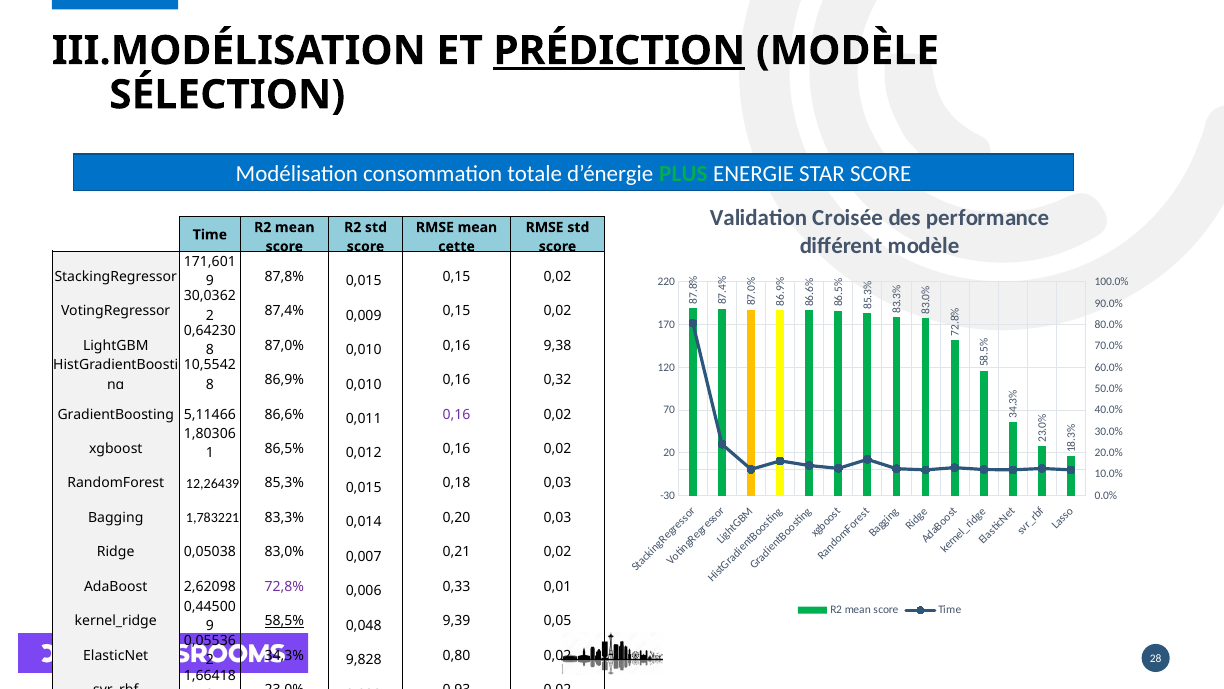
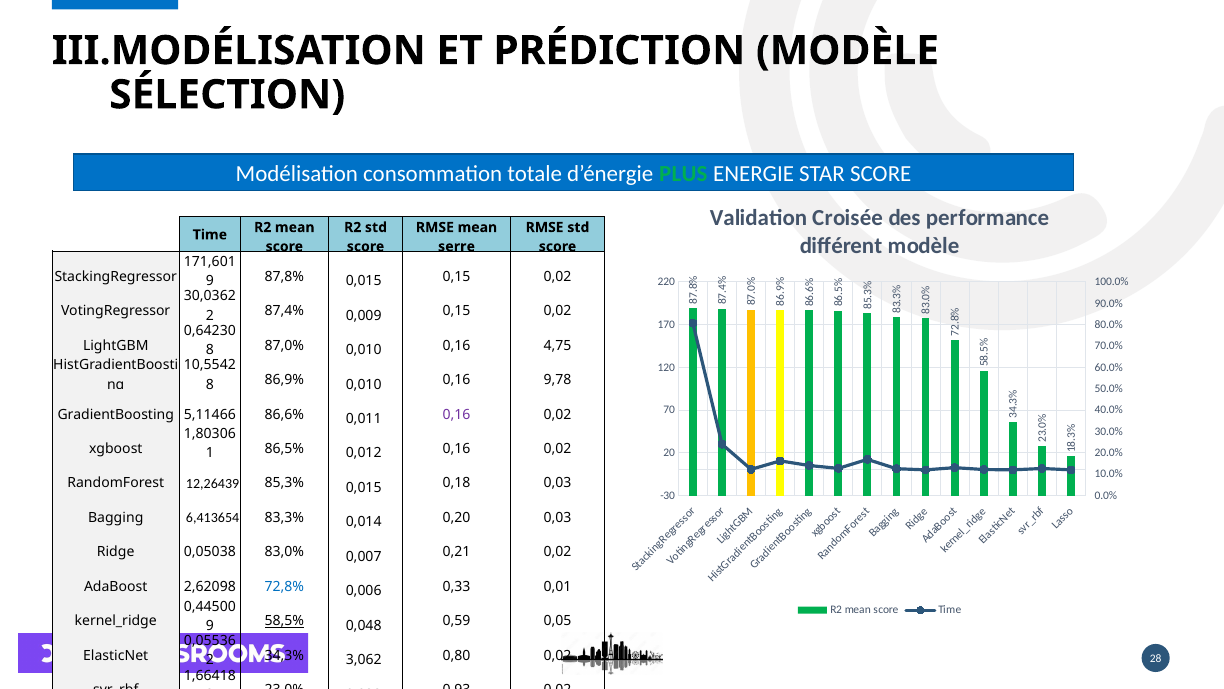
PRÉDICTION underline: present -> none
cette: cette -> serre
9,38: 9,38 -> 4,75
0,32: 0,32 -> 9,78
1,783221: 1,783221 -> 6,413654
72,8% colour: purple -> blue
9,39: 9,39 -> 0,59
9,828: 9,828 -> 3,062
